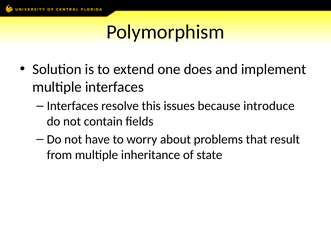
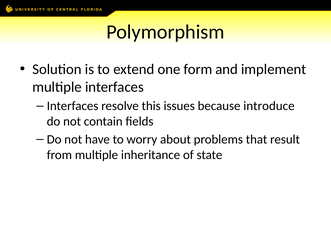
does: does -> form
